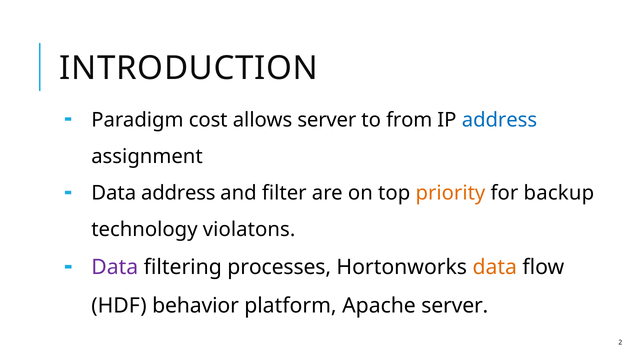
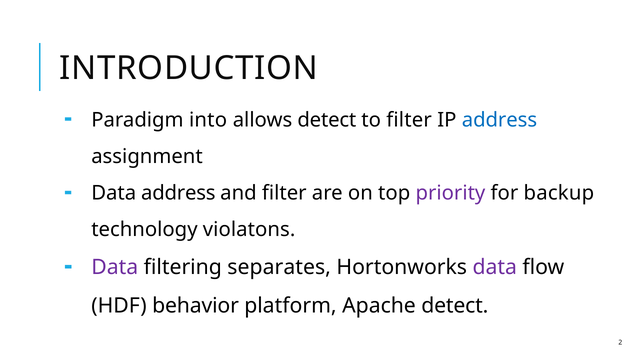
cost: cost -> into
allows server: server -> detect
to from: from -> filter
priority colour: orange -> purple
processes: processes -> separates
data at (495, 267) colour: orange -> purple
Apache server: server -> detect
